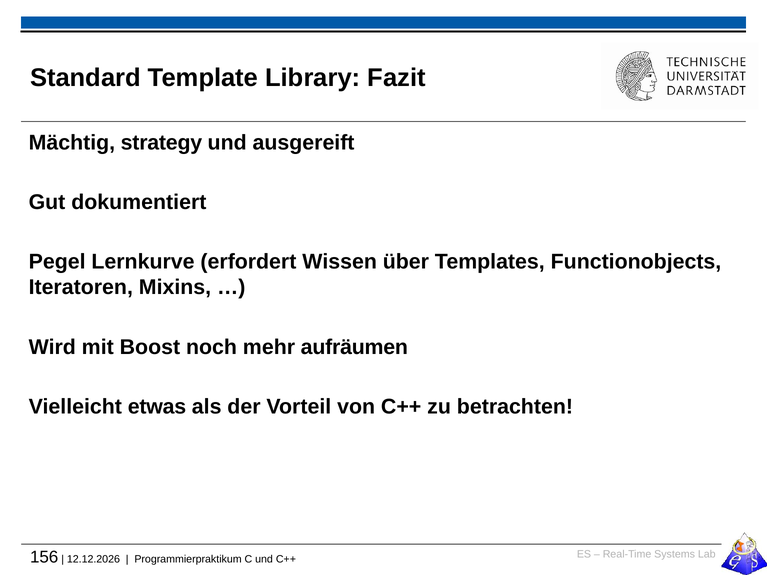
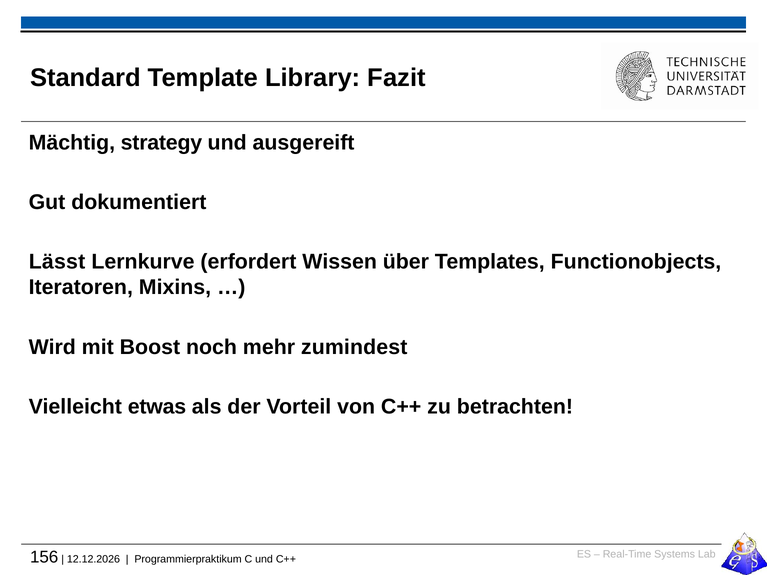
Pegel: Pegel -> Lässt
aufräumen: aufräumen -> zumindest
